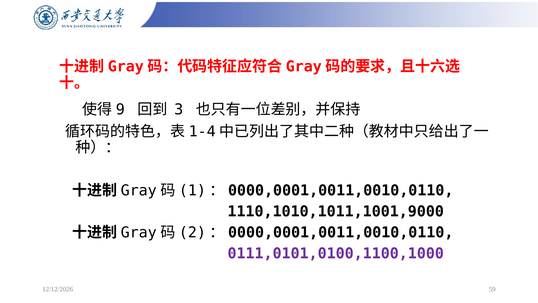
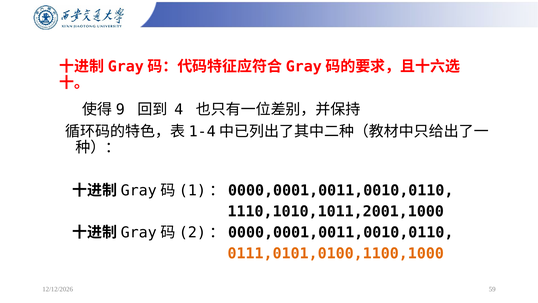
3: 3 -> 4
1110,1010,1011,1001,9000: 1110,1010,1011,1001,9000 -> 1110,1010,1011,2001,1000
0111,0101,0100,1100,1000 colour: purple -> orange
